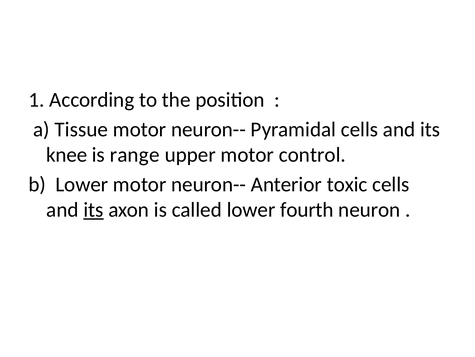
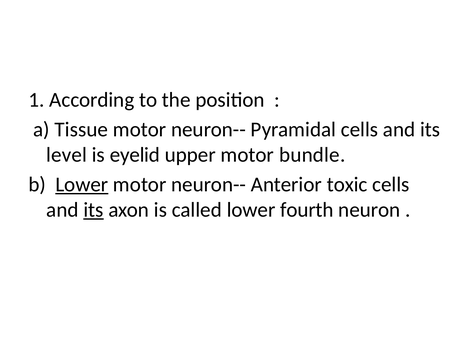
knee: knee -> level
range: range -> eyelid
control: control -> bundle
Lower at (82, 184) underline: none -> present
